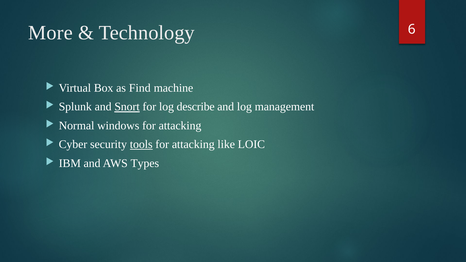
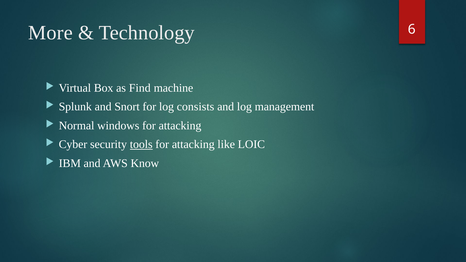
Snort underline: present -> none
describe: describe -> consists
Types: Types -> Know
